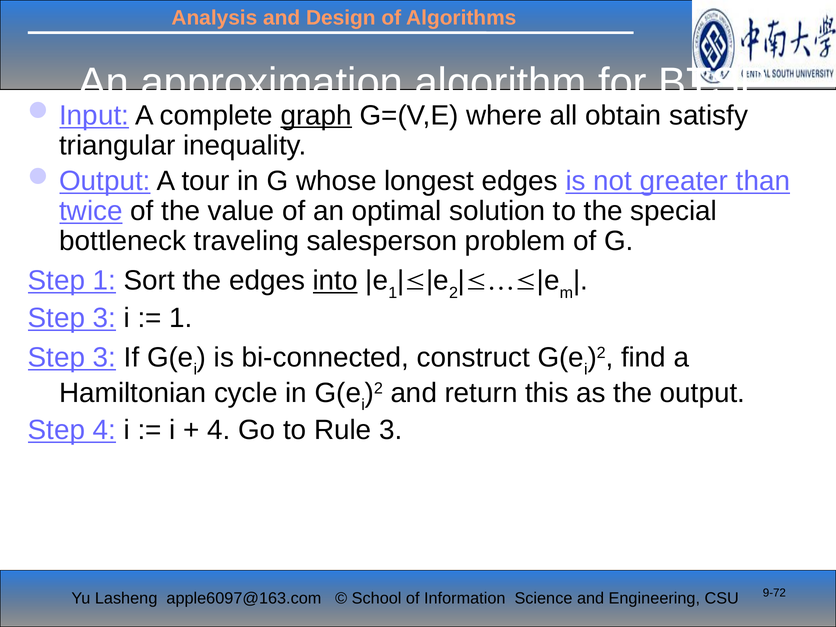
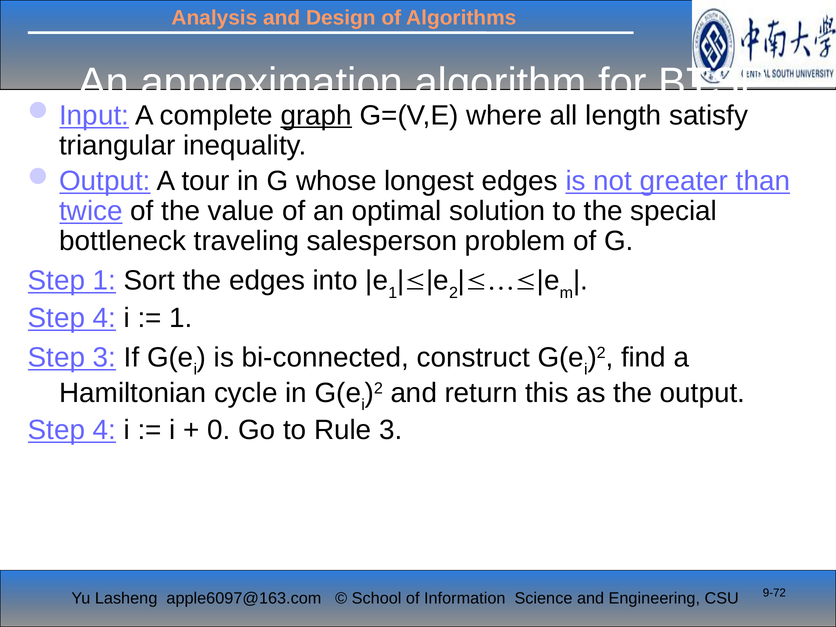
obtain: obtain -> length
into underline: present -> none
3 at (105, 318): 3 -> 4
4 at (219, 430): 4 -> 0
